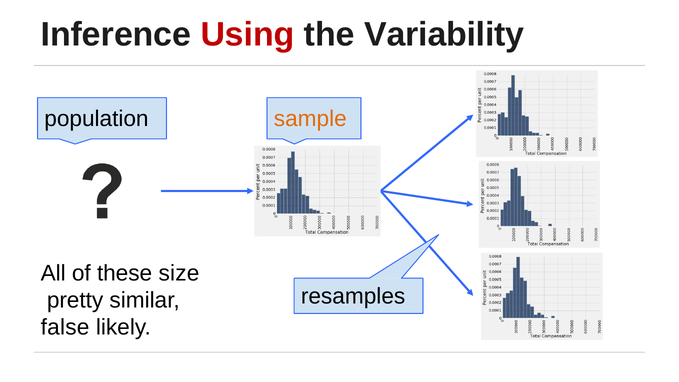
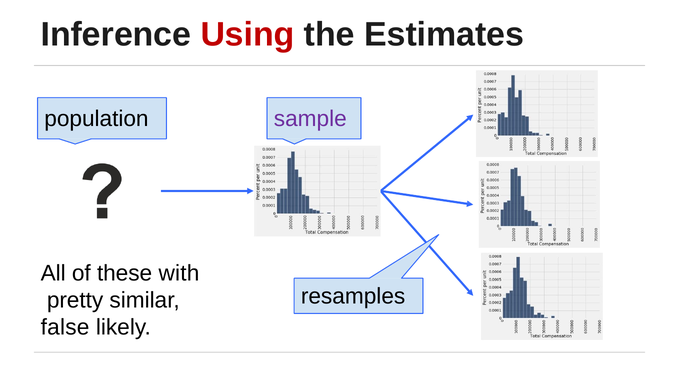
Variability: Variability -> Estimates
sample colour: orange -> purple
size: size -> with
